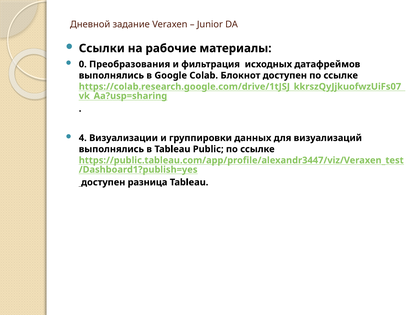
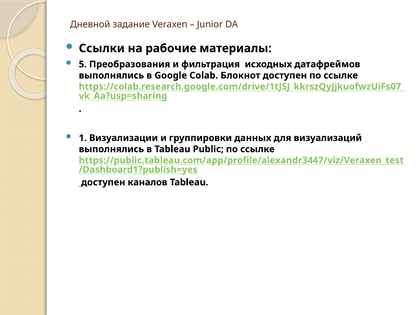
0: 0 -> 5
4: 4 -> 1
разница: разница -> каналов
